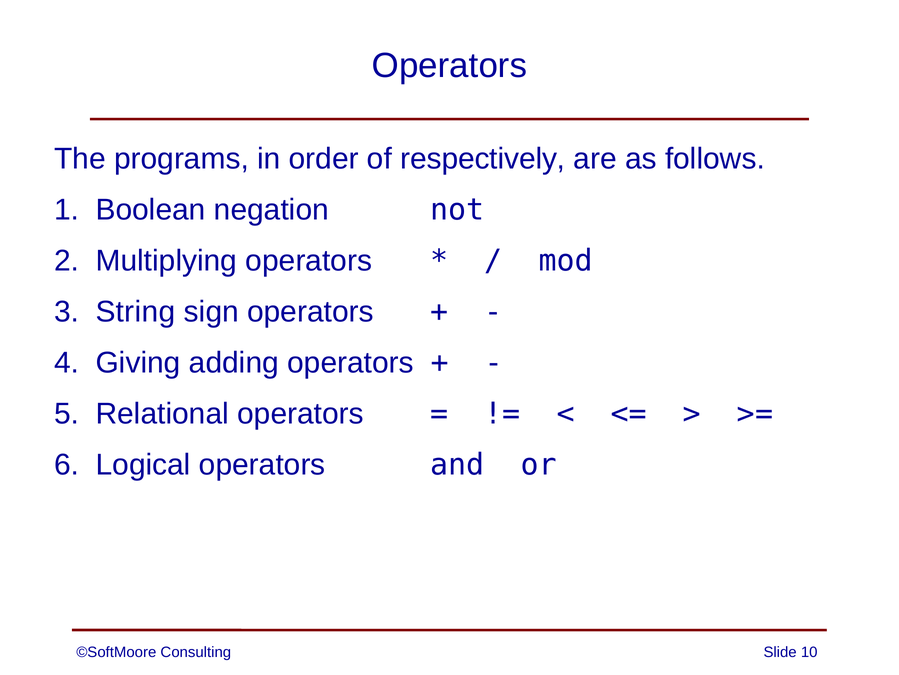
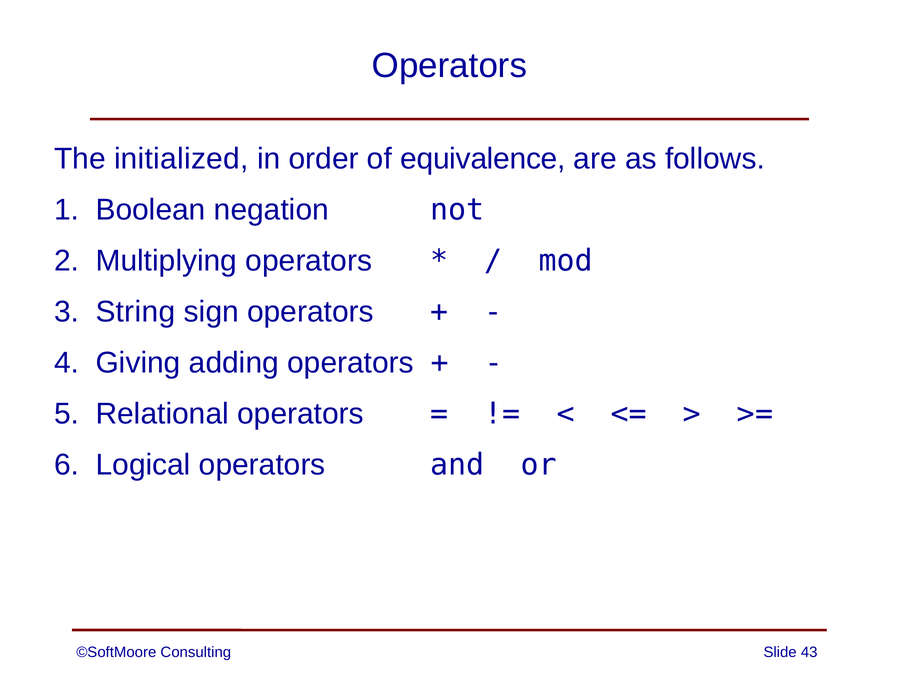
programs: programs -> initialized
respectively: respectively -> equivalence
10: 10 -> 43
